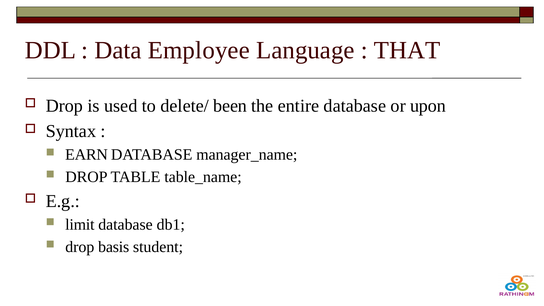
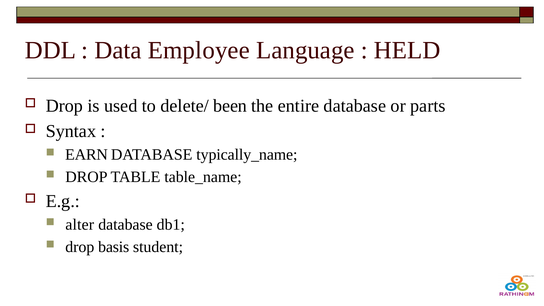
THAT: THAT -> HELD
upon: upon -> parts
manager_name: manager_name -> typically_name
limit: limit -> alter
